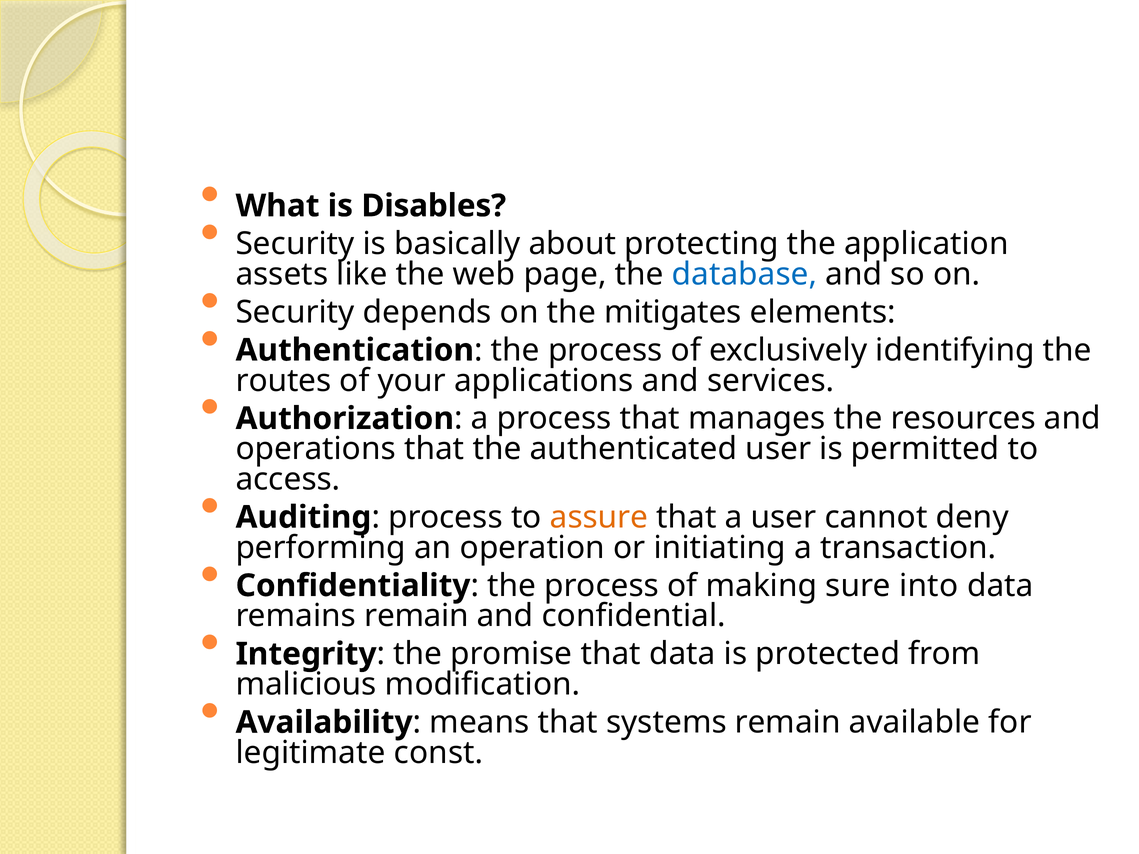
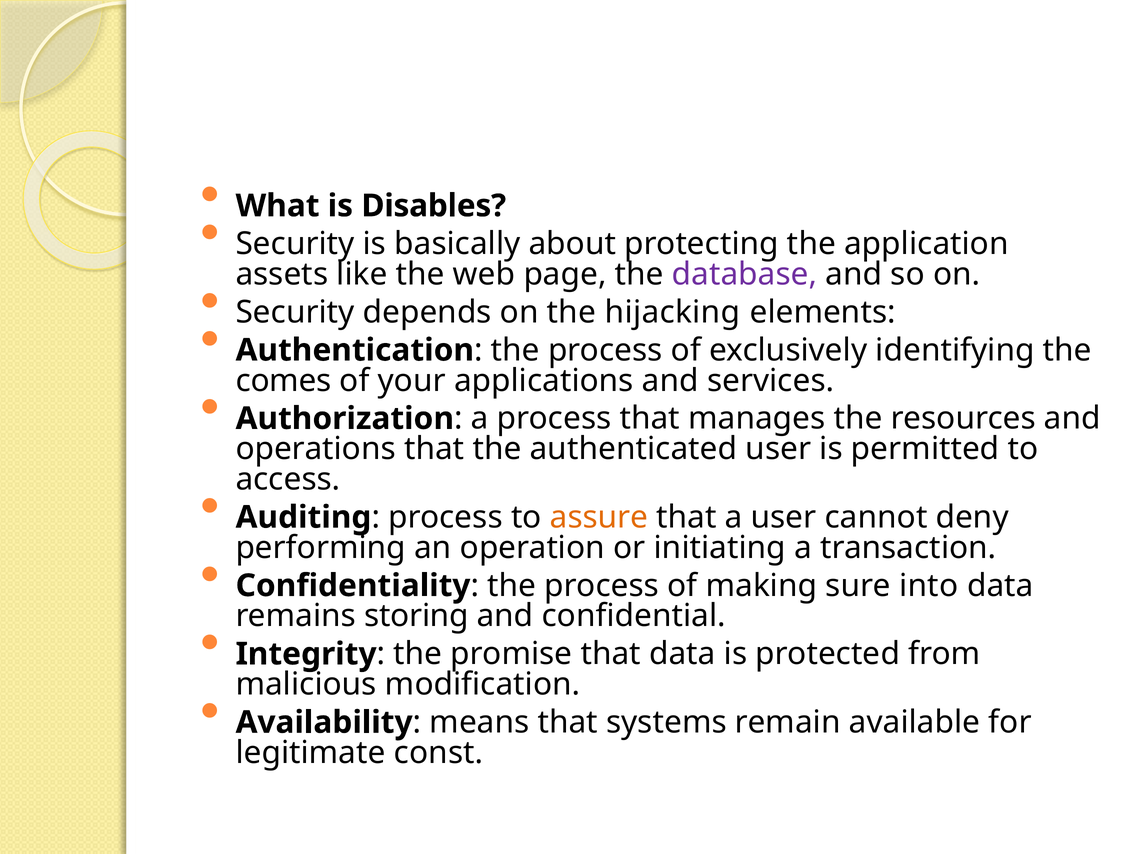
database colour: blue -> purple
mitigates: mitigates -> hijacking
routes: routes -> comes
remains remain: remain -> storing
